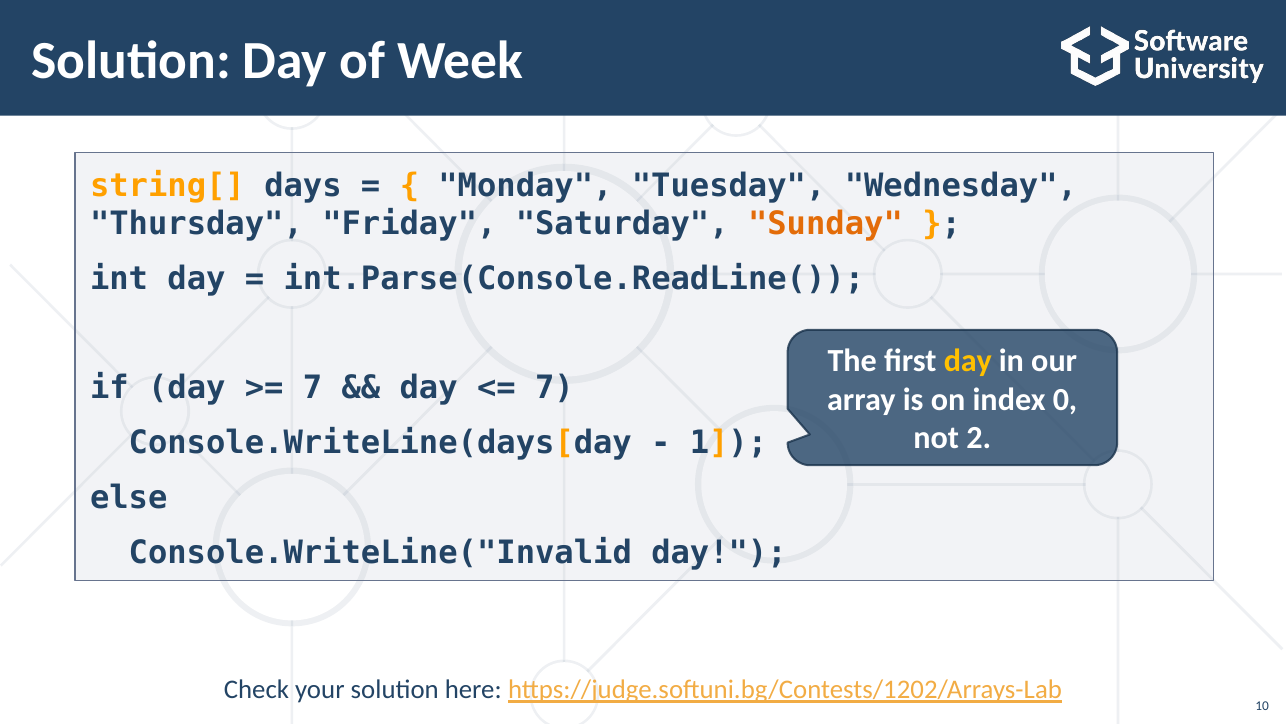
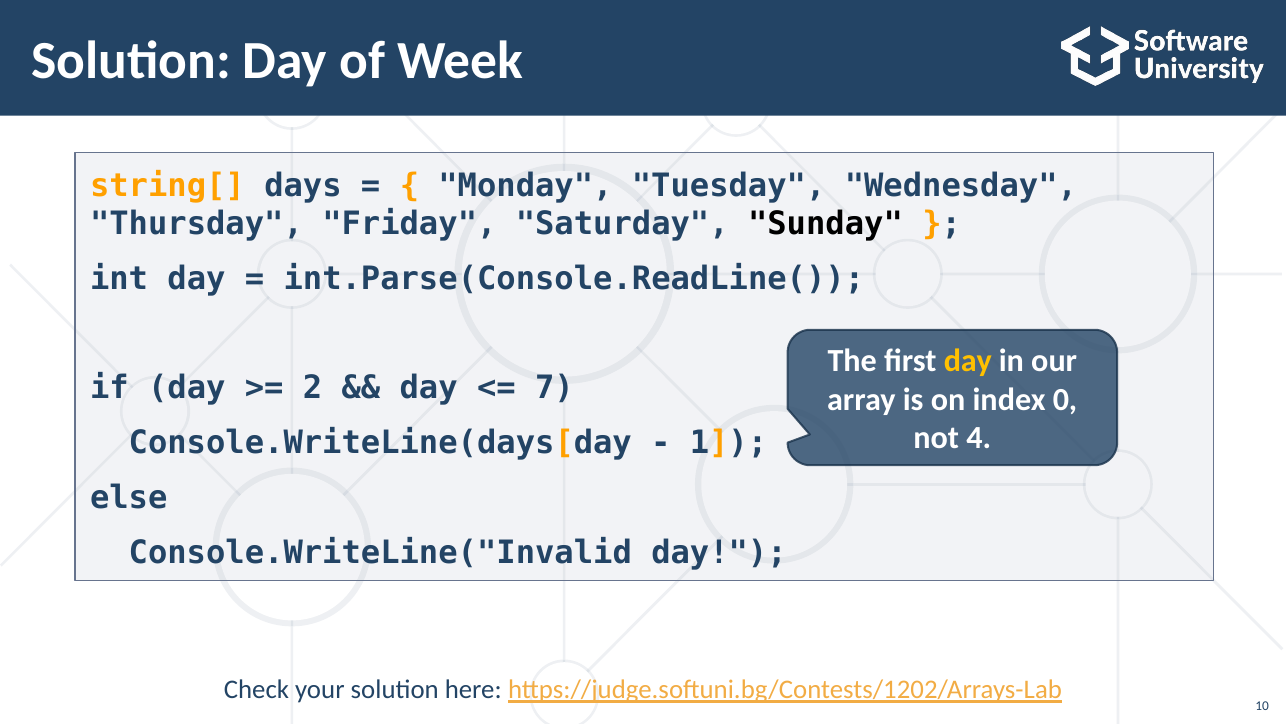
Sunday colour: orange -> black
7 at (313, 388): 7 -> 2
2: 2 -> 4
